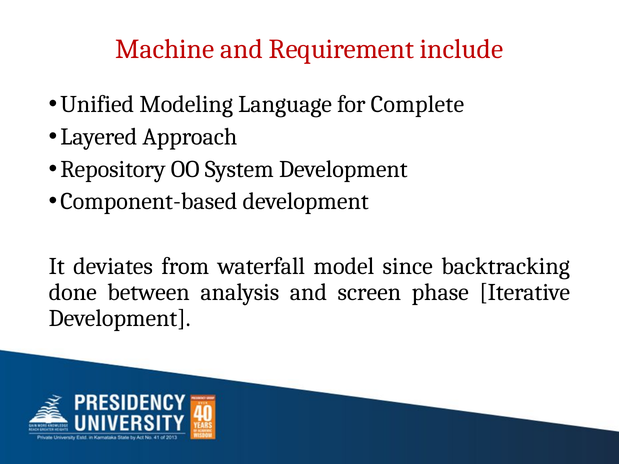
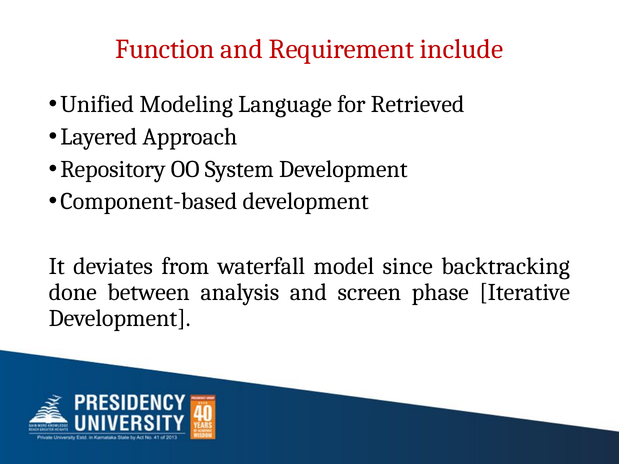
Machine: Machine -> Function
Complete: Complete -> Retrieved
